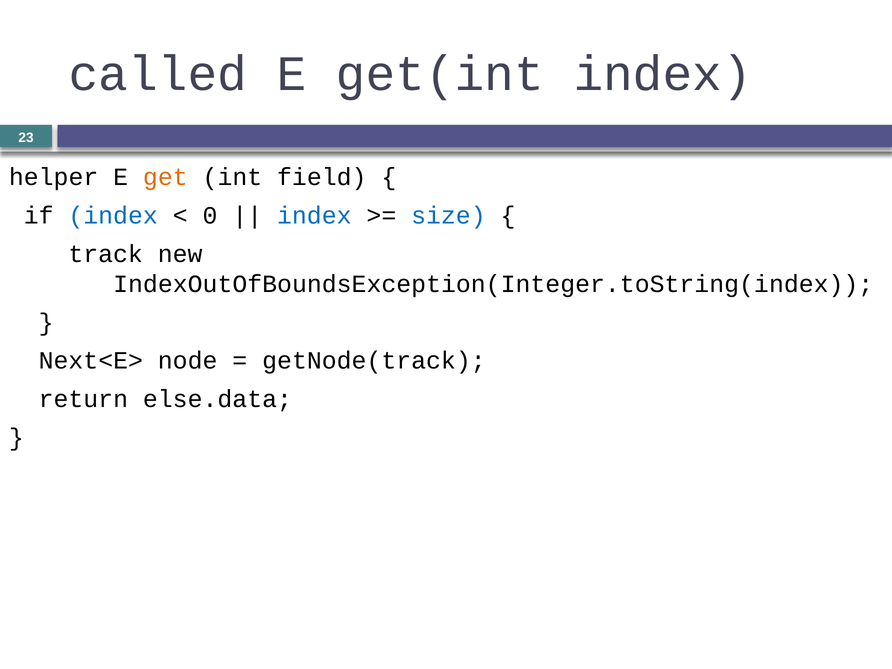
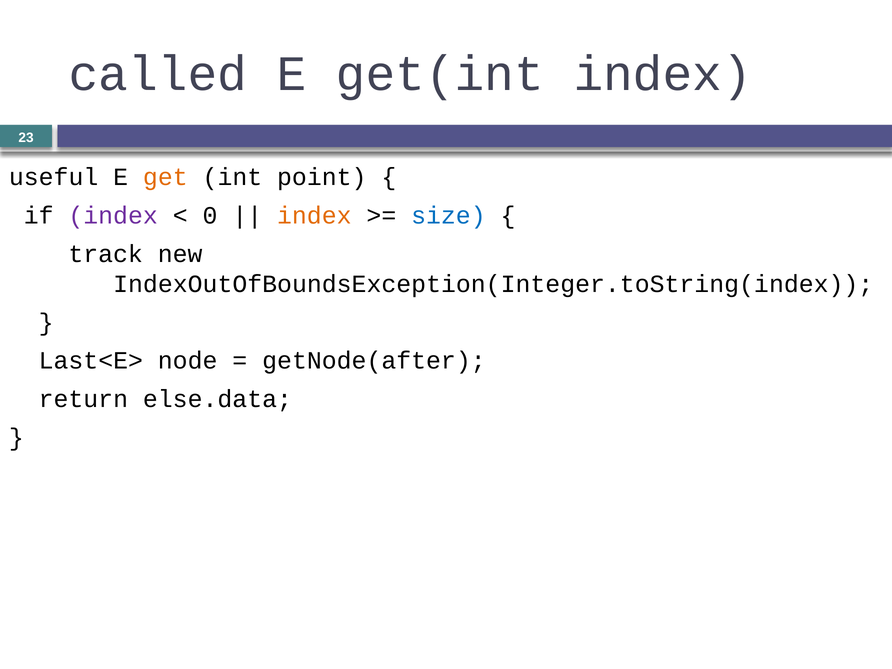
helper: helper -> useful
field: field -> point
index at (113, 216) colour: blue -> purple
index at (314, 216) colour: blue -> orange
Next<E>: Next<E> -> Last<E>
getNode(track: getNode(track -> getNode(after
